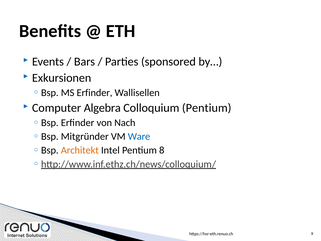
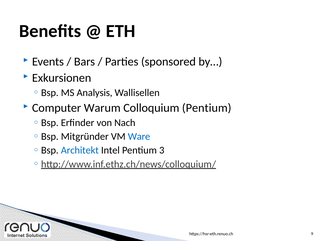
MS Erfinder: Erfinder -> Analysis
Algebra: Algebra -> Warum
Architekt colour: orange -> blue
8: 8 -> 3
